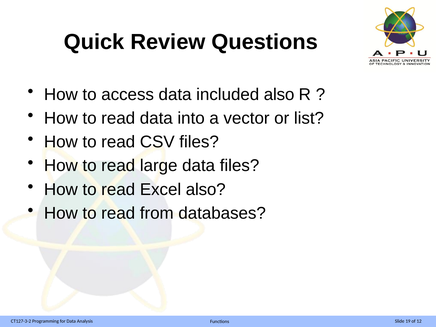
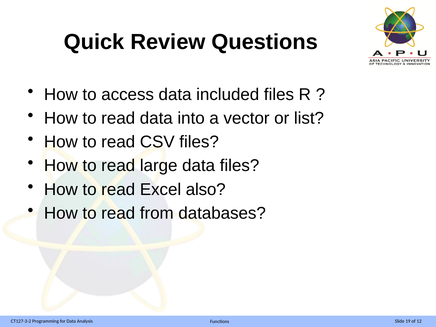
included also: also -> files
